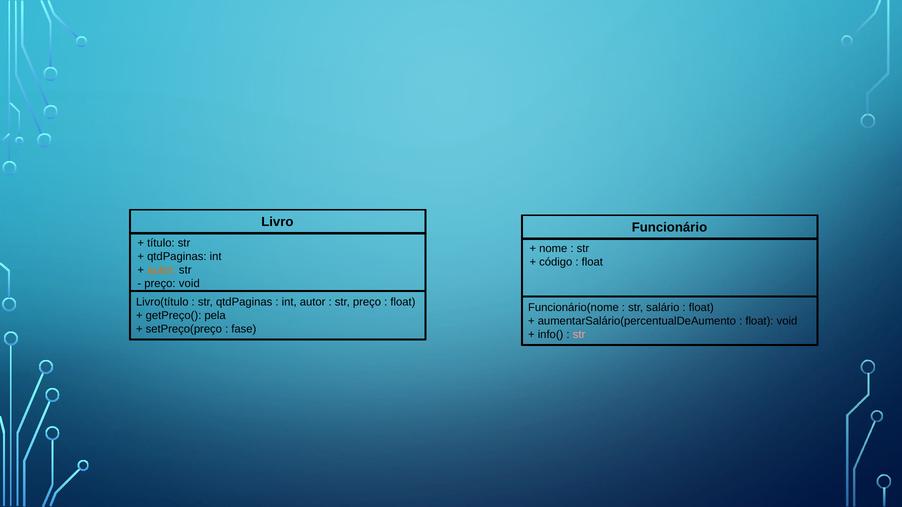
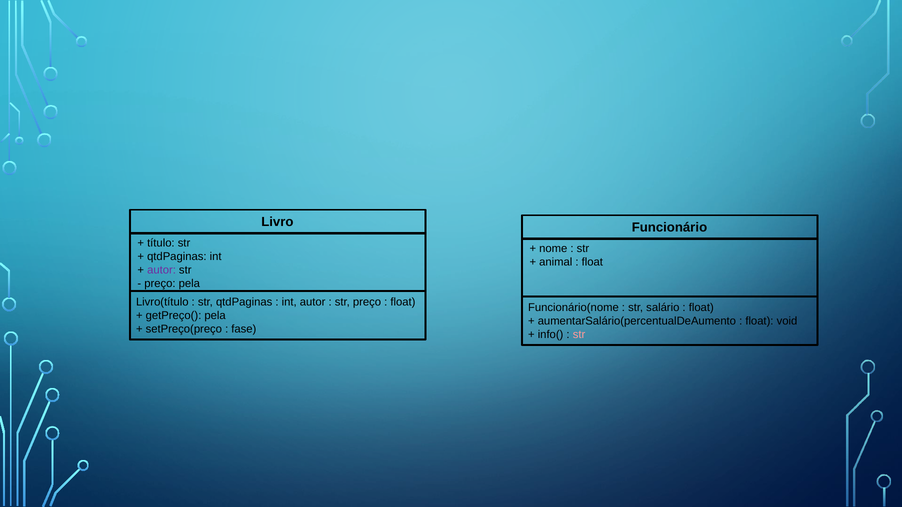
código: código -> animal
autor at (162, 270) colour: orange -> purple
preço void: void -> pela
